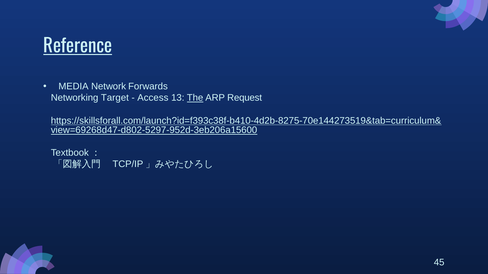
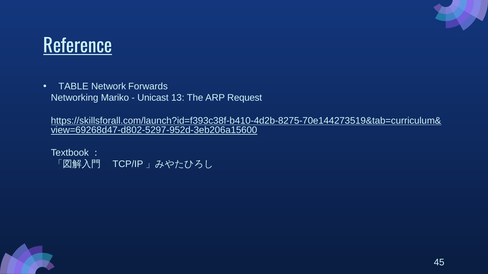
MEDIA: MEDIA -> TABLE
Target: Target -> Mariko
Access: Access -> Unicast
The underline: present -> none
